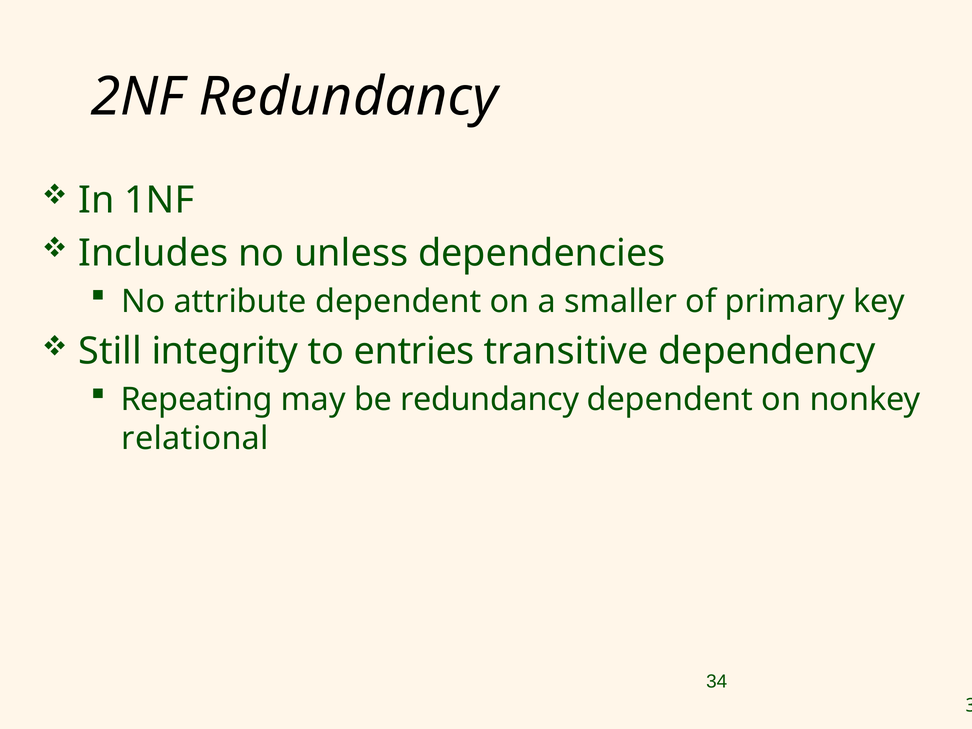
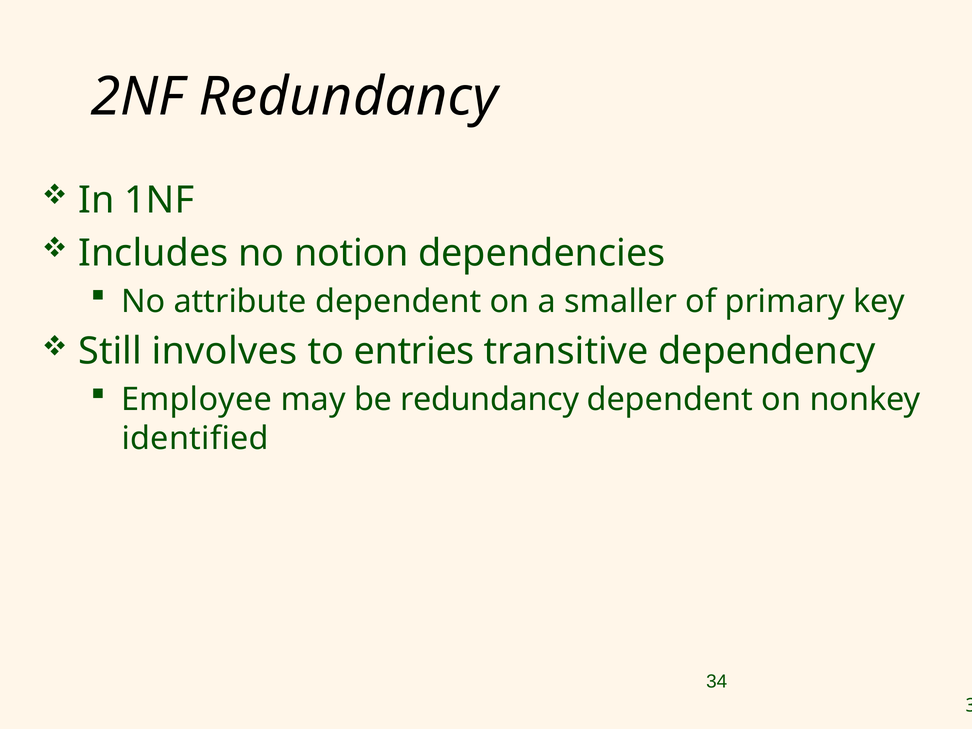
unless: unless -> notion
integrity: integrity -> involves
Repeating: Repeating -> Employee
relational: relational -> identified
